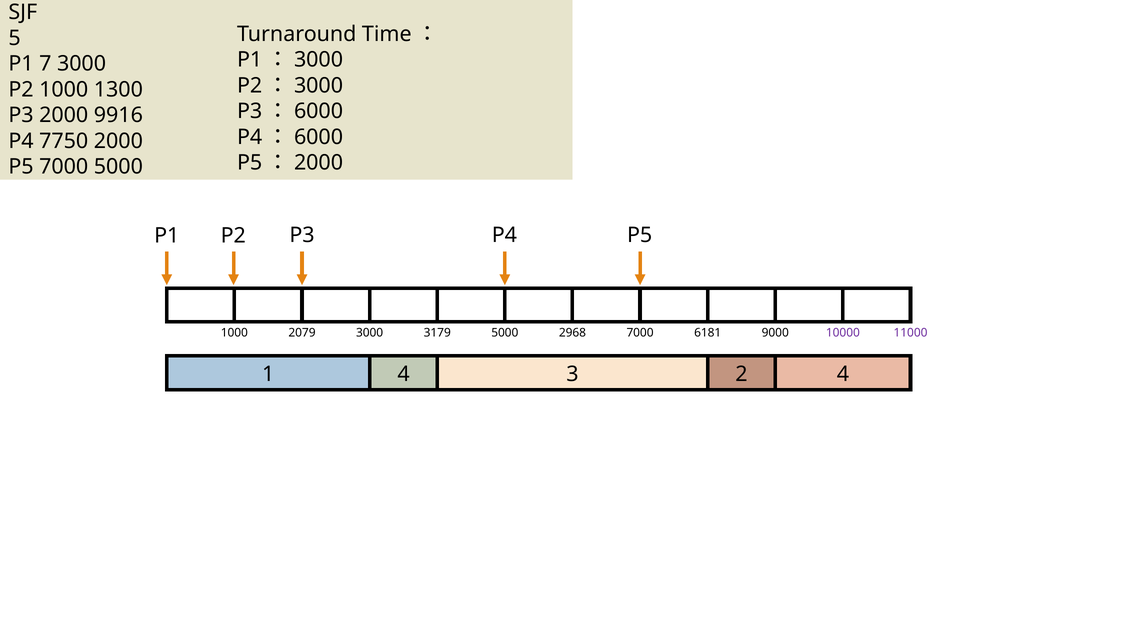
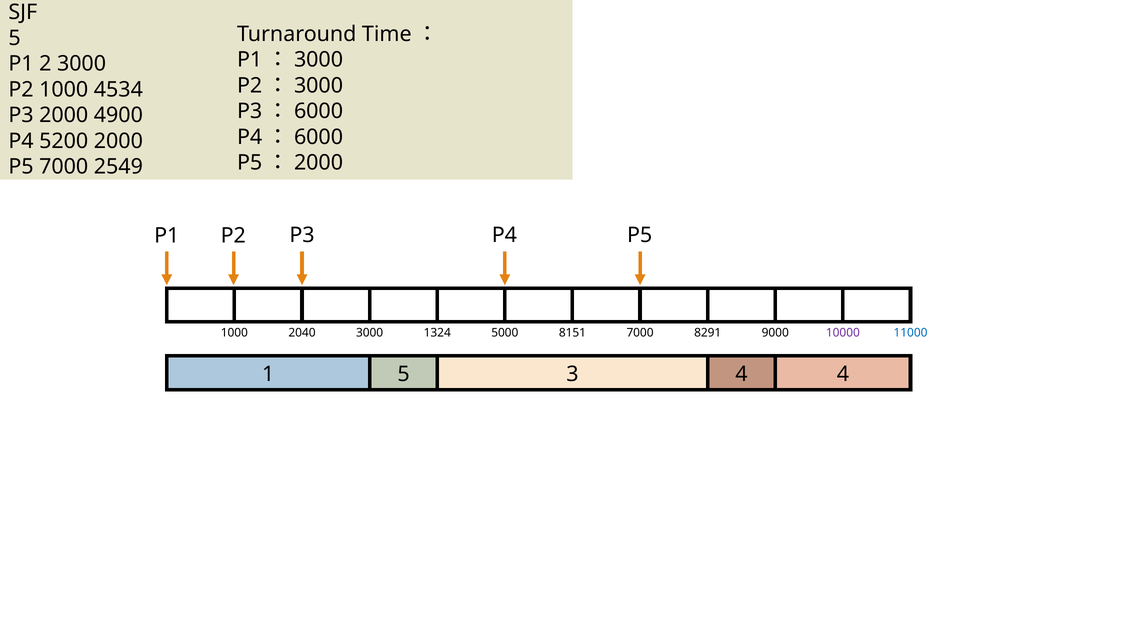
7: 7 -> 2
1300: 1300 -> 4534
9916: 9916 -> 4900
7750: 7750 -> 5200
7000 5000: 5000 -> 2549
2079: 2079 -> 2040
3179: 3179 -> 1324
2968: 2968 -> 8151
6181: 6181 -> 8291
11000 colour: purple -> blue
1 4: 4 -> 5
3 2: 2 -> 4
